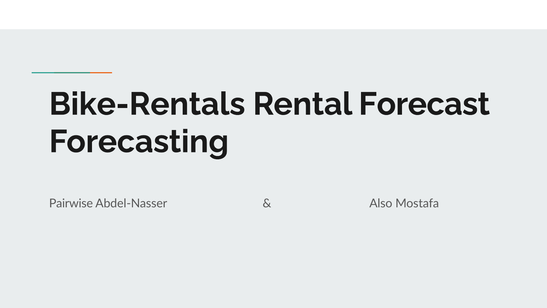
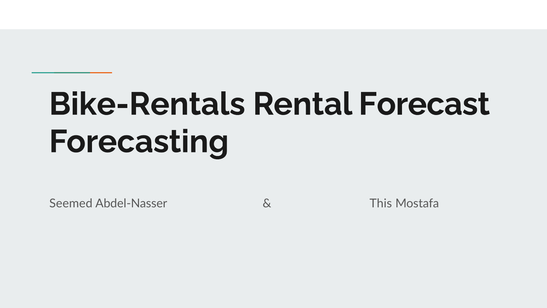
Pairwise: Pairwise -> Seemed
Also: Also -> This
